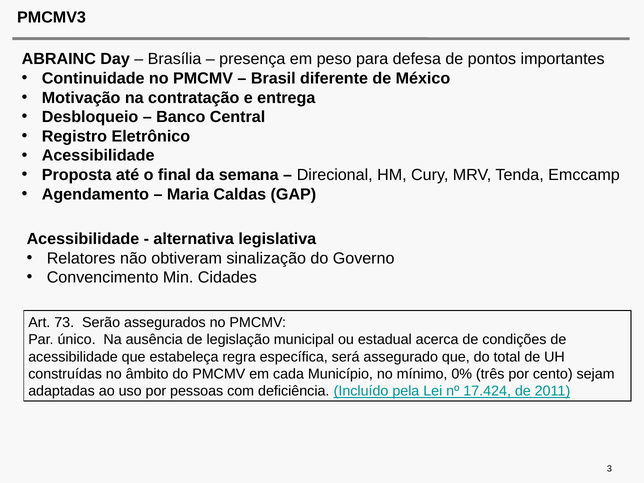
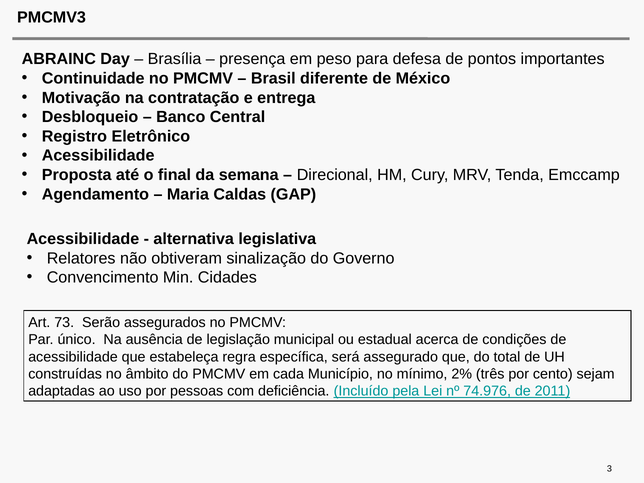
0%: 0% -> 2%
17.424: 17.424 -> 74.976
